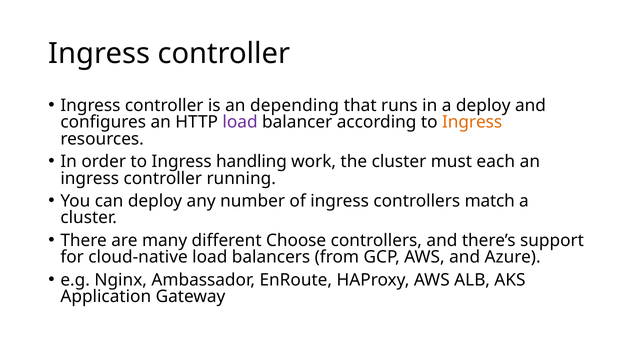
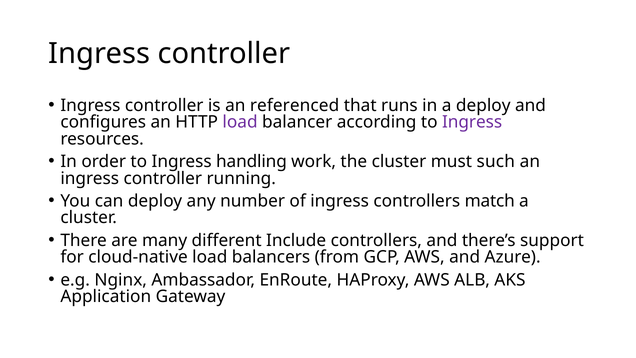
depending: depending -> referenced
Ingress at (472, 122) colour: orange -> purple
each: each -> such
Choose: Choose -> Include
